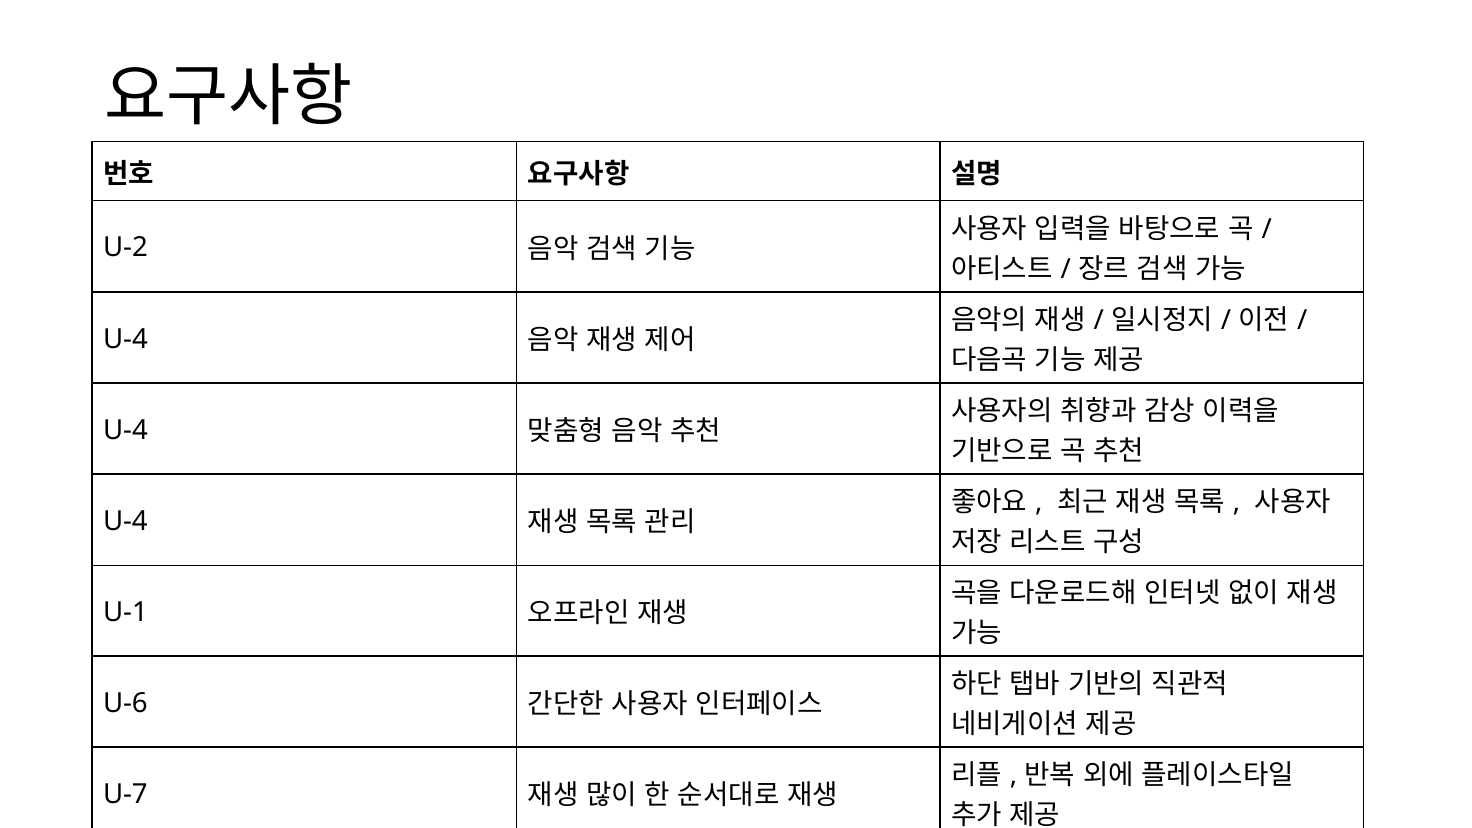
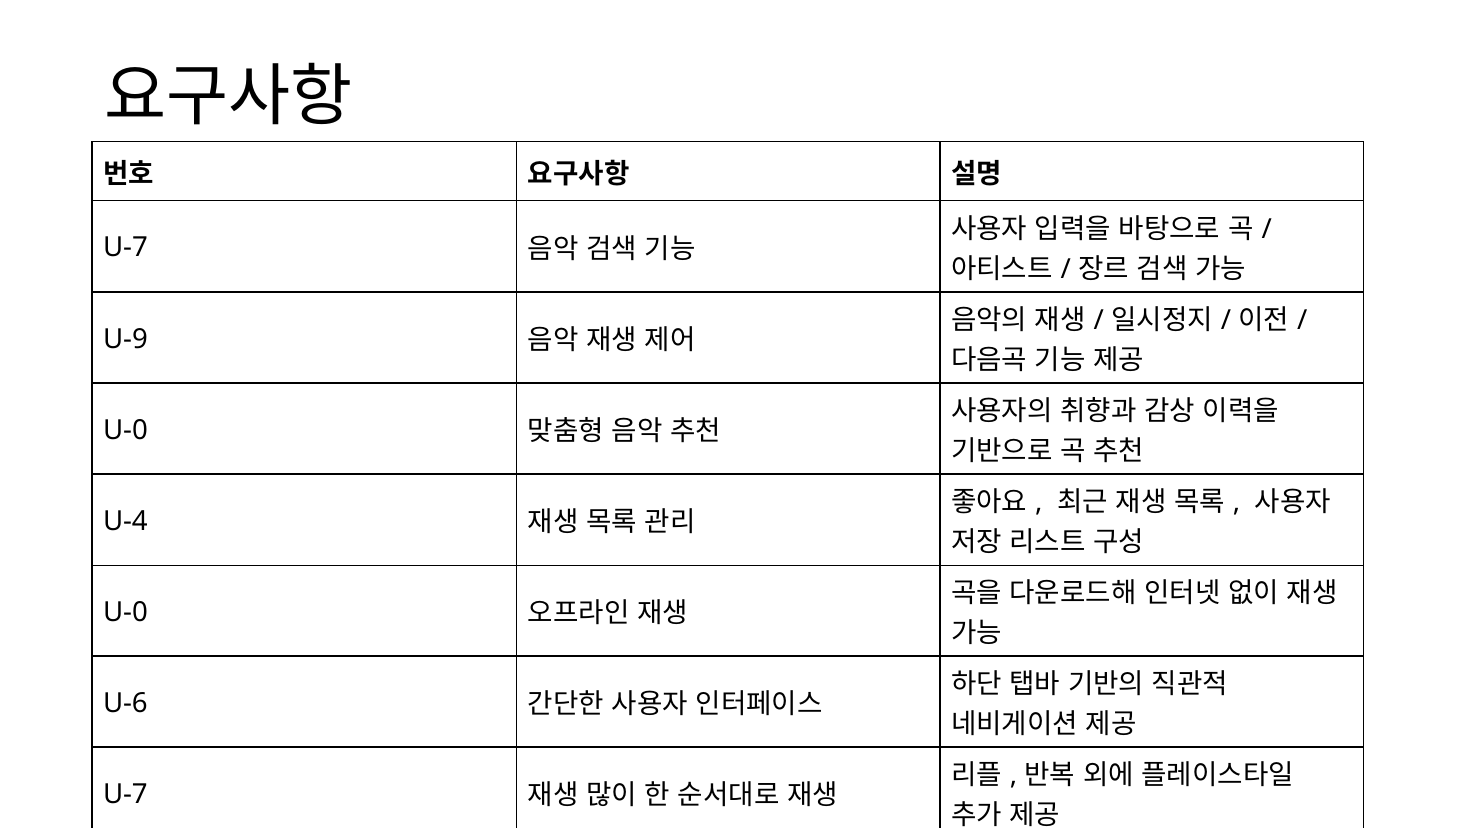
U-2 at (125, 248): U-2 -> U-7
U-4 at (125, 339): U-4 -> U-9
U-4 at (125, 430): U-4 -> U-0
U-1 at (125, 612): U-1 -> U-0
